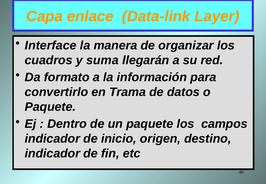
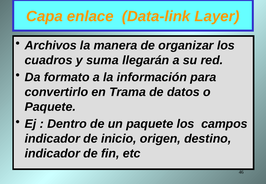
Interface: Interface -> Archivos
